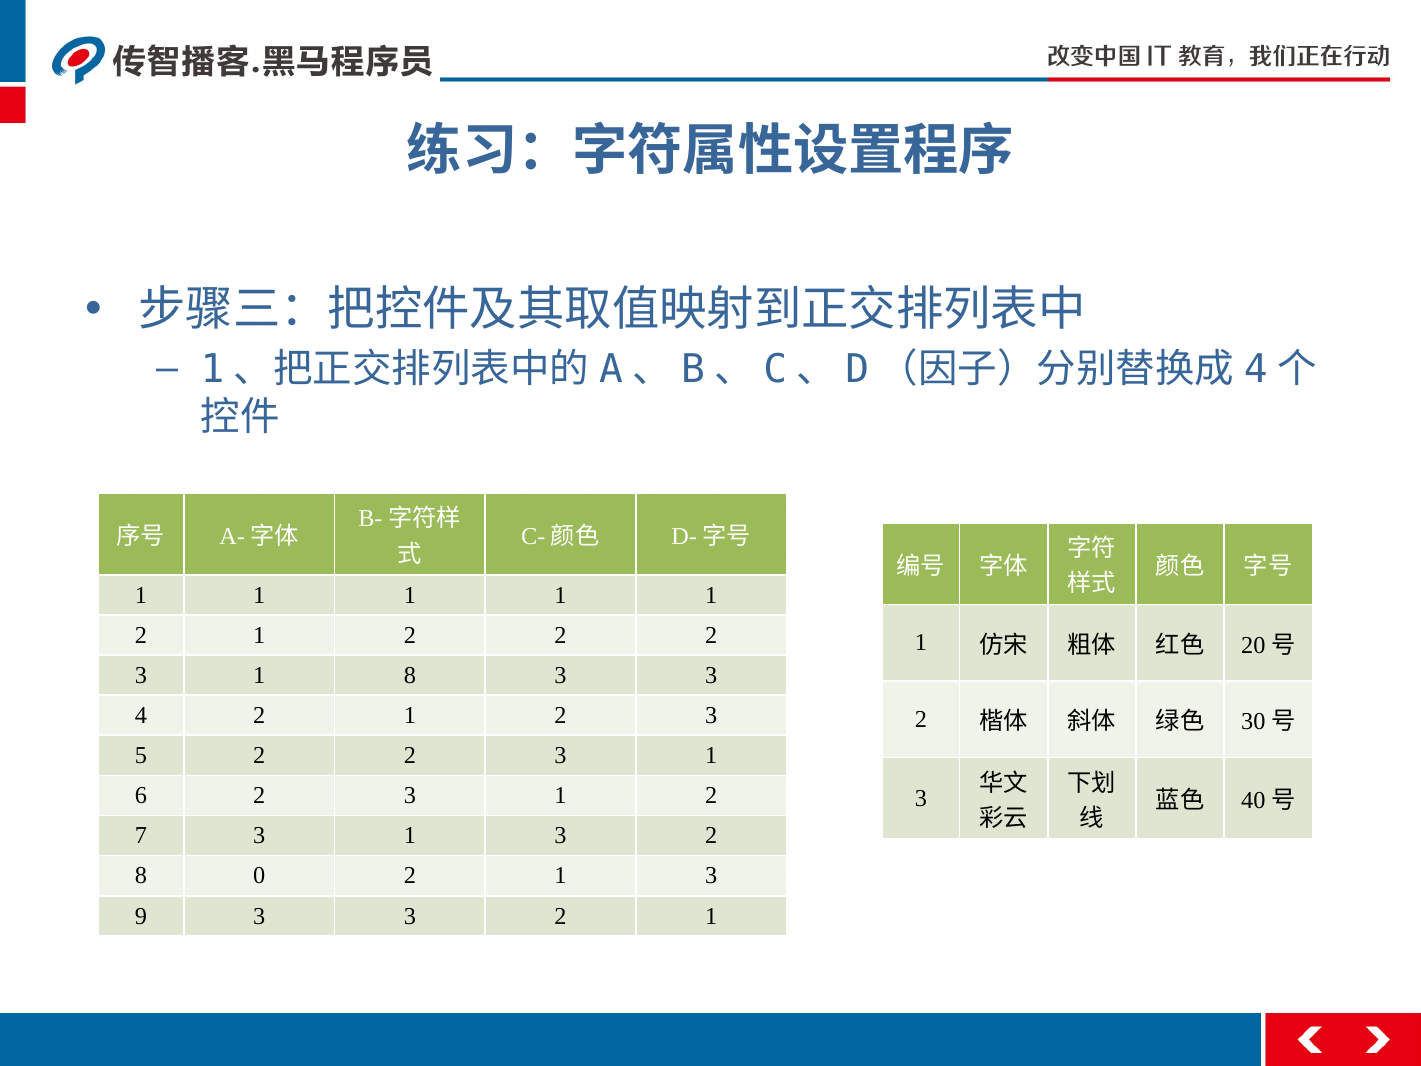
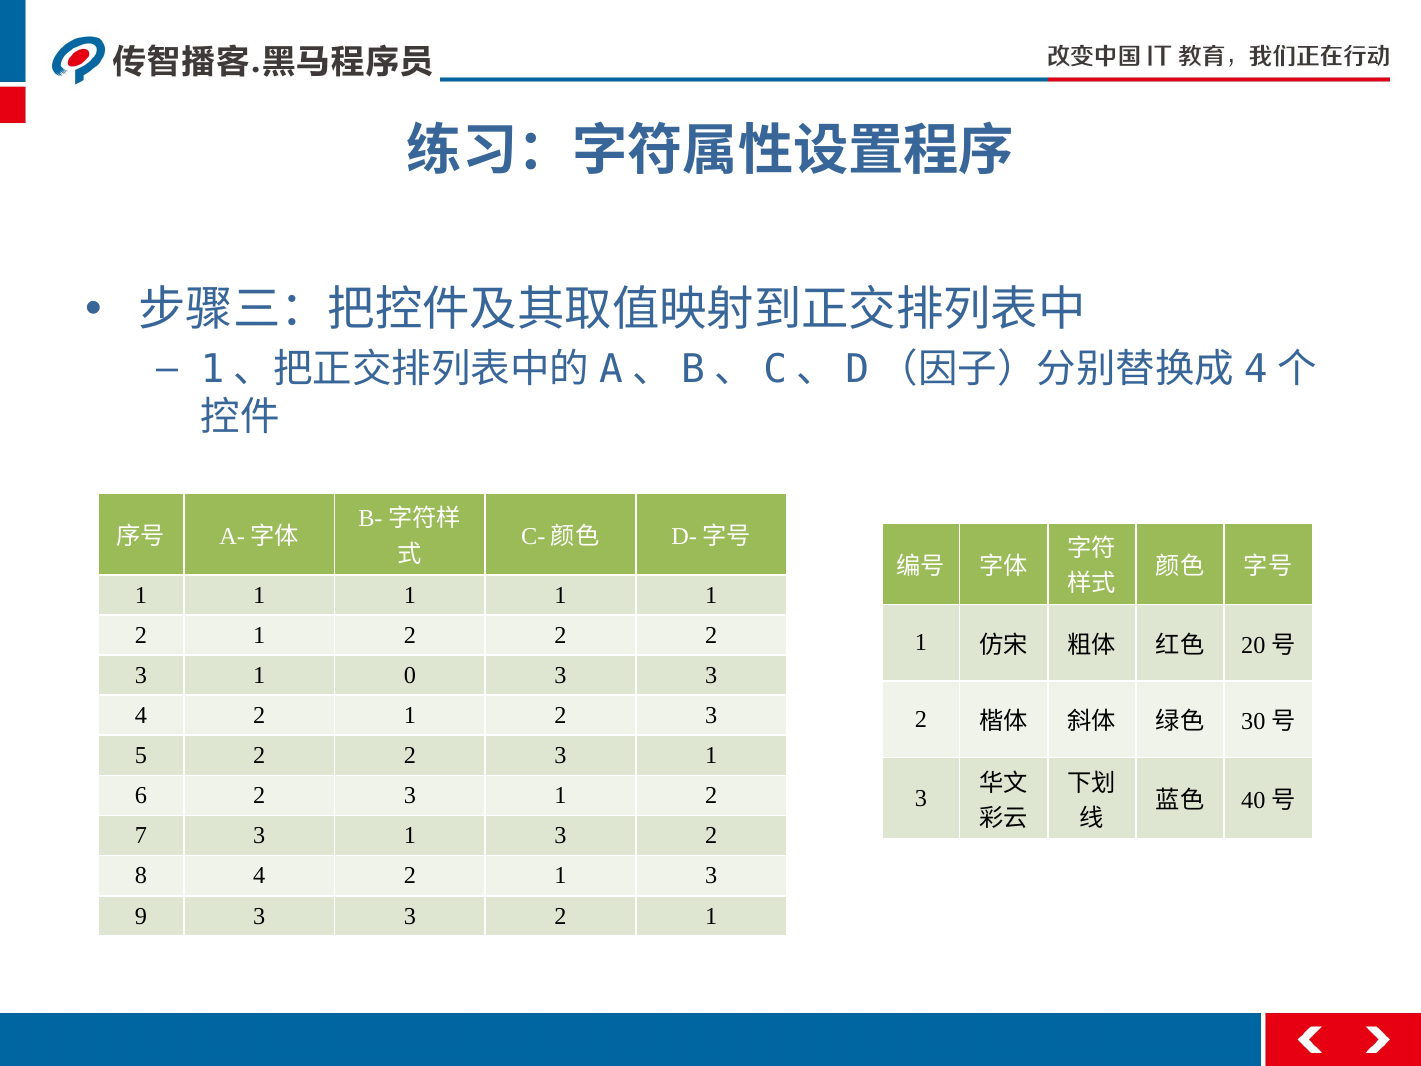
1 8: 8 -> 0
8 0: 0 -> 4
